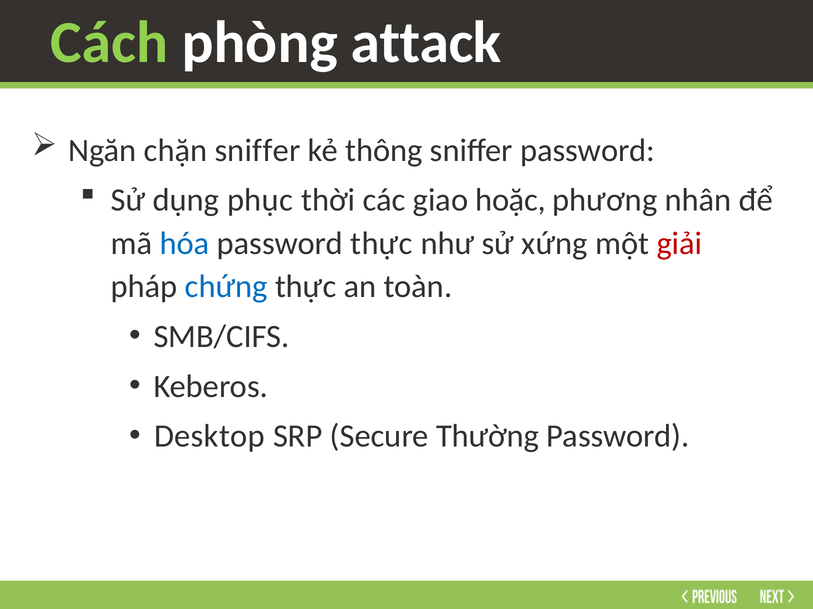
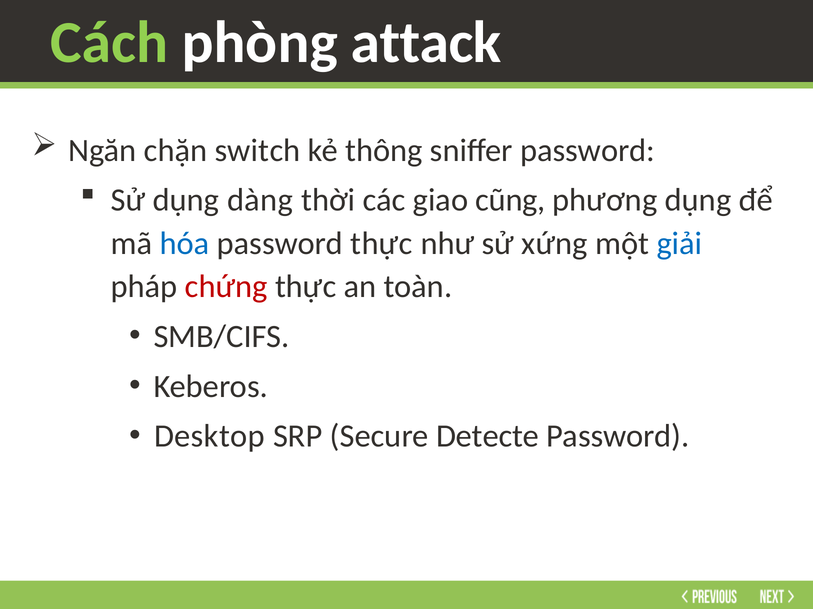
chặn sniffer: sniffer -> switch
phục: phục -> dàng
hoặc: hoặc -> cũng
phương nhân: nhân -> dụng
giải colour: red -> blue
chứng colour: blue -> red
Thường: Thường -> Detecte
